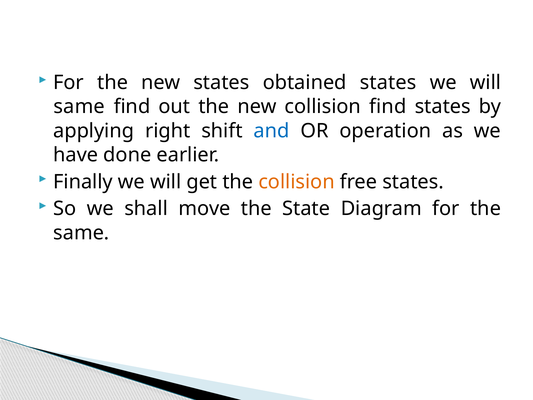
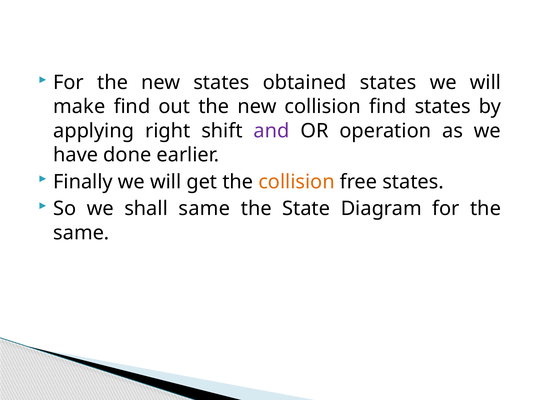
same at (79, 107): same -> make
and colour: blue -> purple
shall move: move -> same
